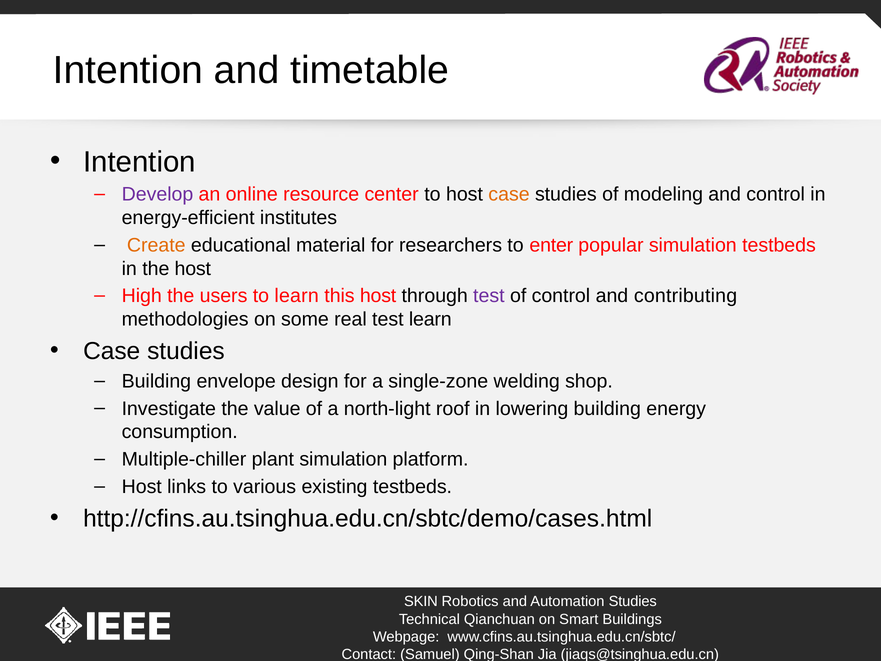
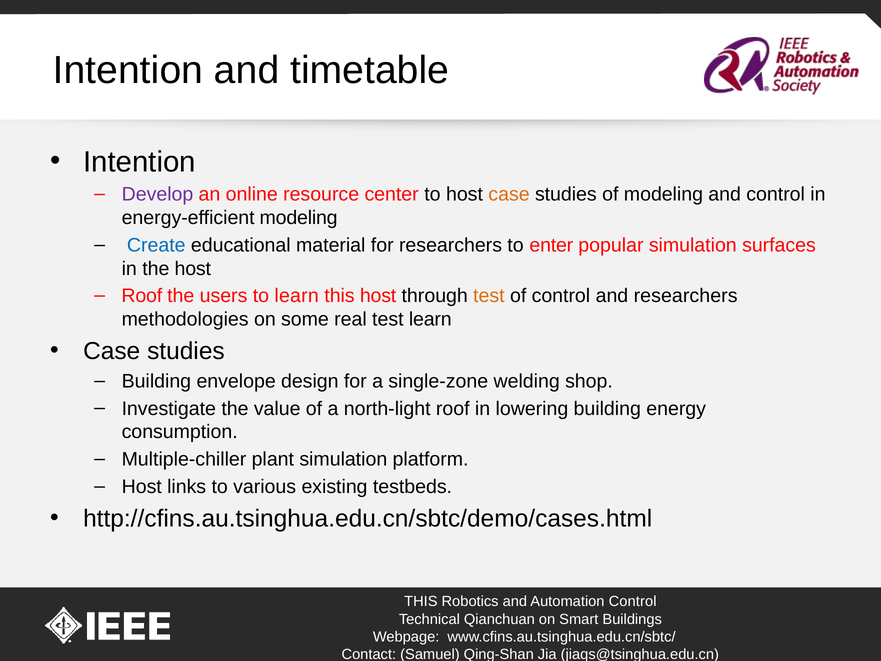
energy-efficient institutes: institutes -> modeling
Create colour: orange -> blue
simulation testbeds: testbeds -> surfaces
High at (142, 296): High -> Roof
test at (489, 296) colour: purple -> orange
and contributing: contributing -> researchers
SKIN at (421, 601): SKIN -> THIS
Automation Studies: Studies -> Control
